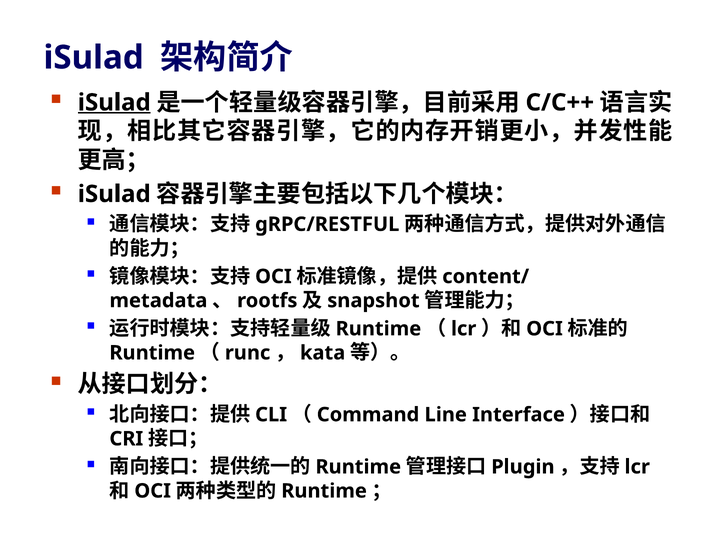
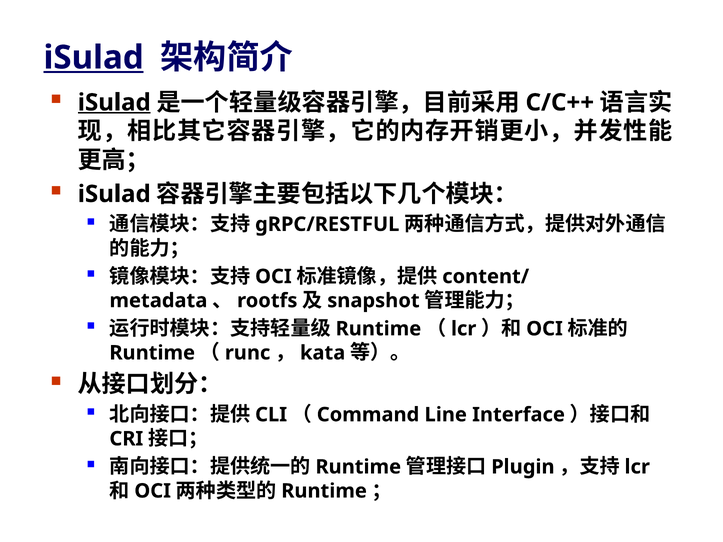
iSulad at (94, 58) underline: none -> present
